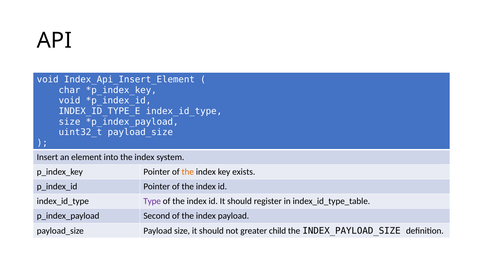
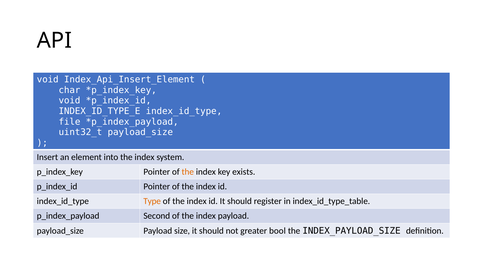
size at (69, 122): size -> file
Type colour: purple -> orange
child: child -> bool
